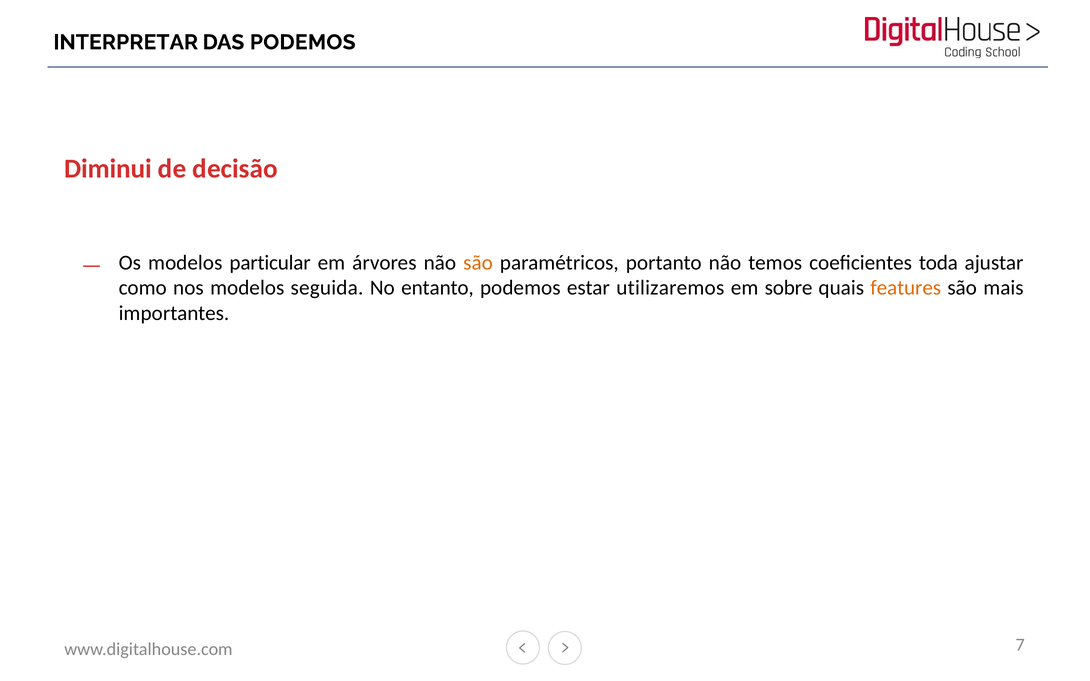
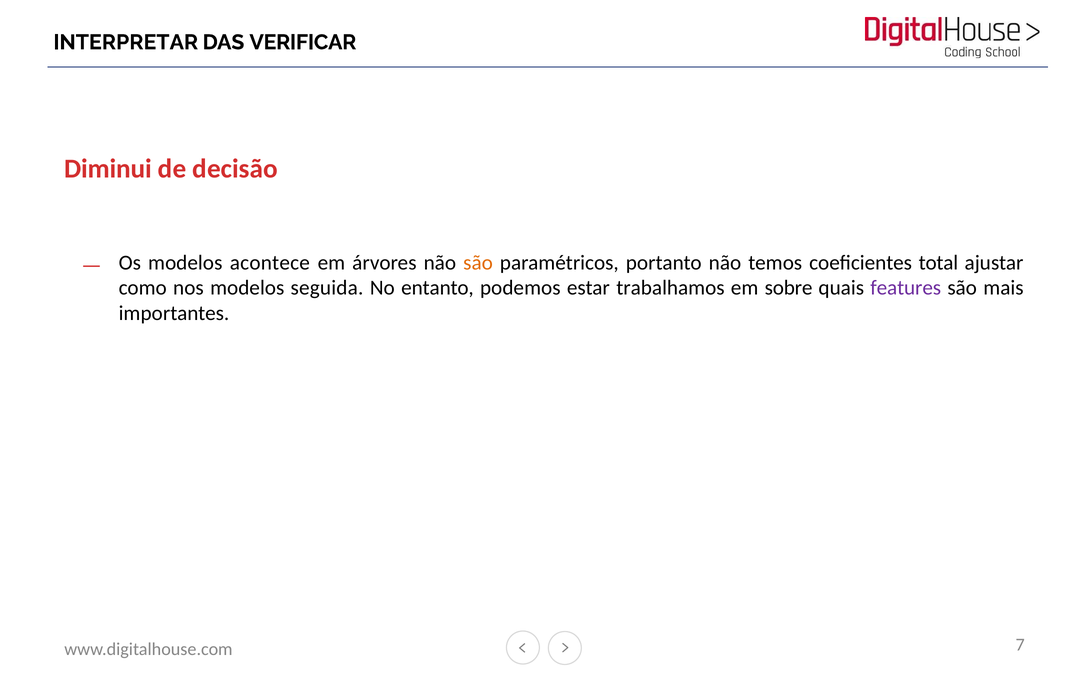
DAS PODEMOS: PODEMOS -> VERIFICAR
particular: particular -> acontece
toda: toda -> total
utilizaremos: utilizaremos -> trabalhamos
features colour: orange -> purple
